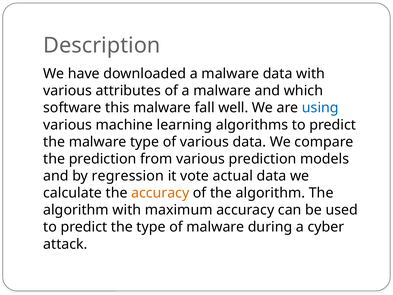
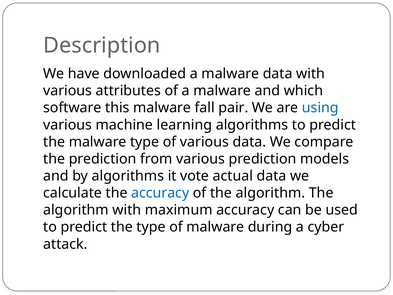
well: well -> pair
by regression: regression -> algorithms
accuracy at (160, 193) colour: orange -> blue
